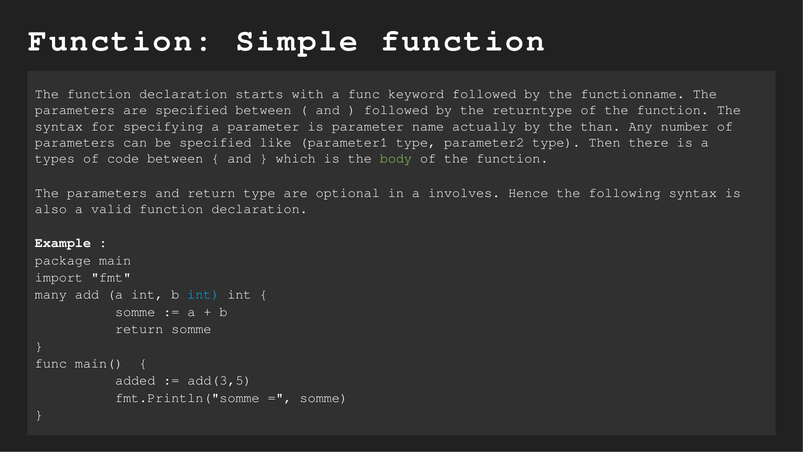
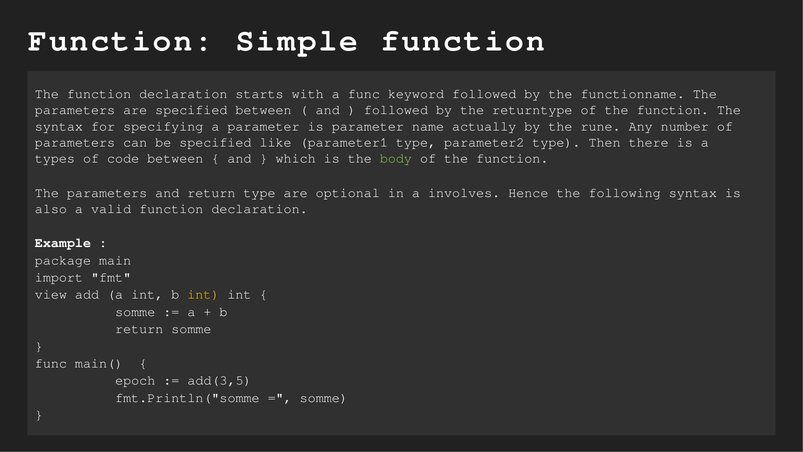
than: than -> rune
many: many -> view
int at (203, 294) colour: light blue -> yellow
added: added -> epoch
